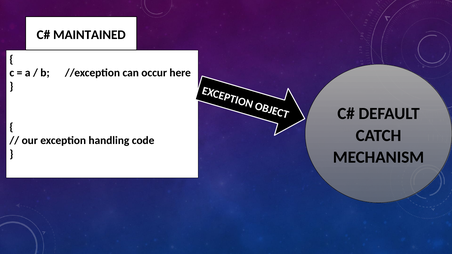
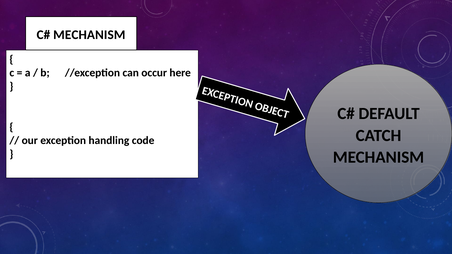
MAINTAINED at (89, 35): MAINTAINED -> MECHANISM
